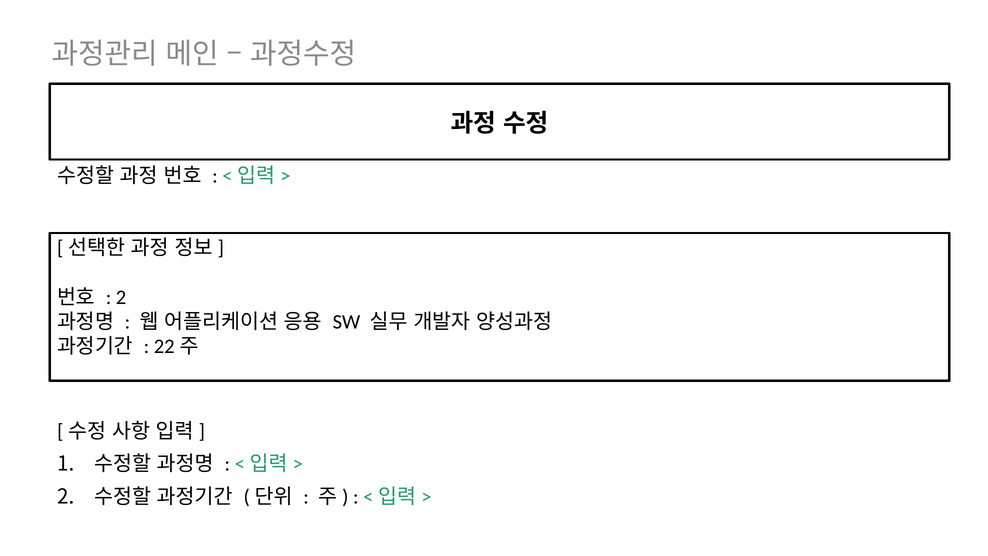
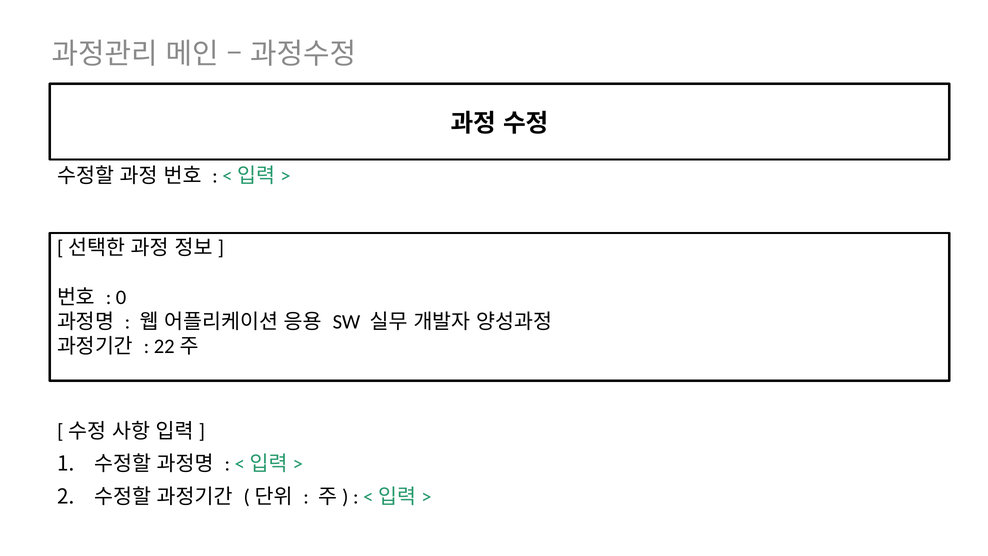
2 at (121, 297): 2 -> 0
